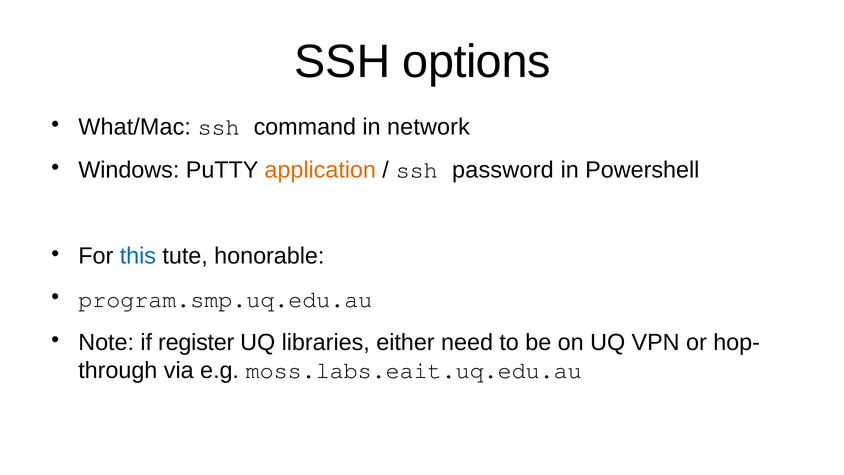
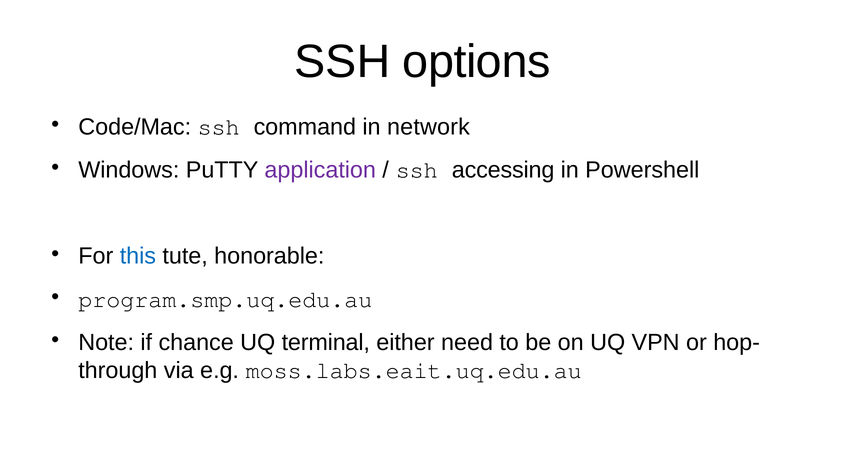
What/Mac: What/Mac -> Code/Mac
application colour: orange -> purple
password: password -> accessing
register: register -> chance
libraries: libraries -> terminal
